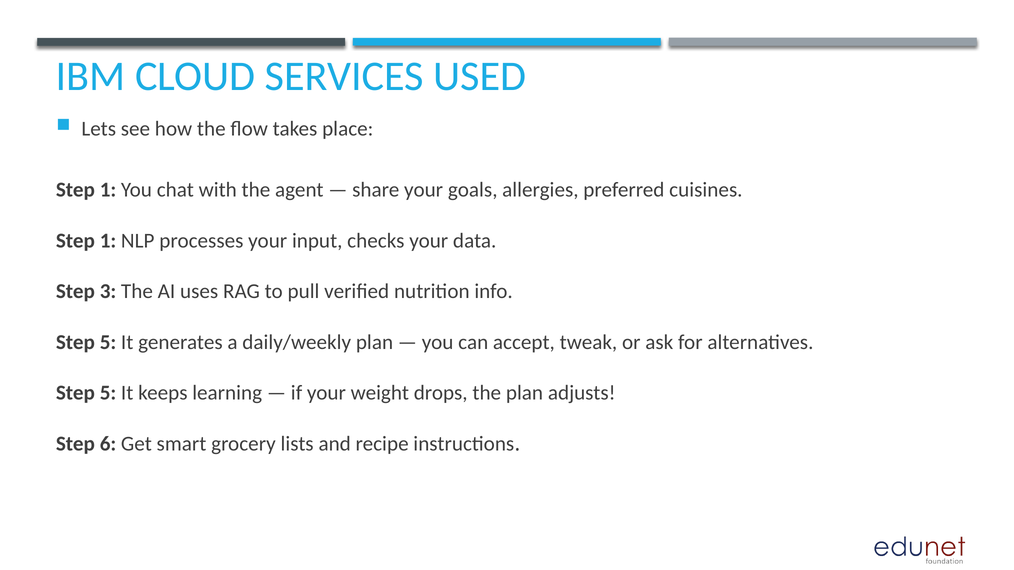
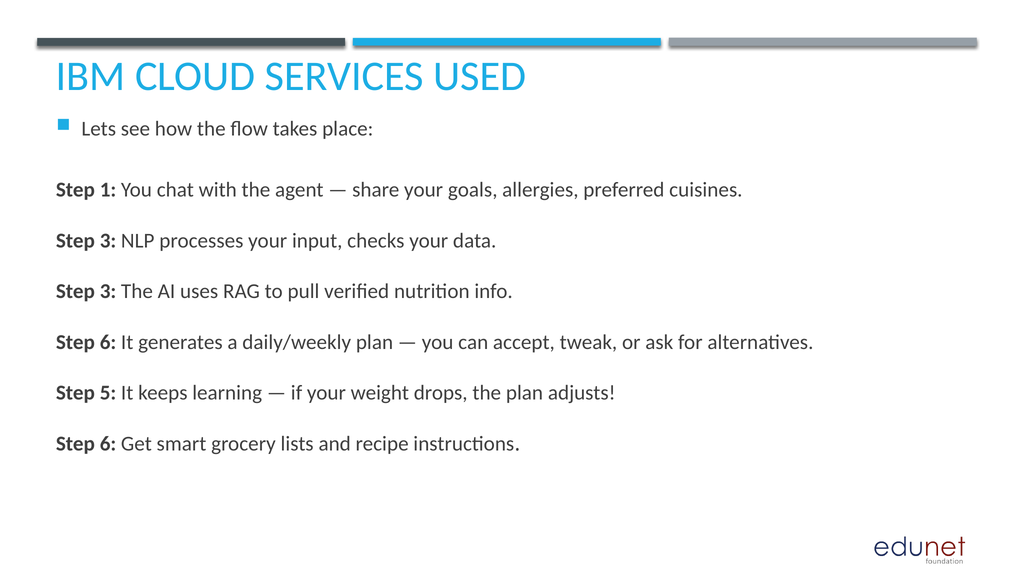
1 at (108, 241): 1 -> 3
5 at (108, 342): 5 -> 6
